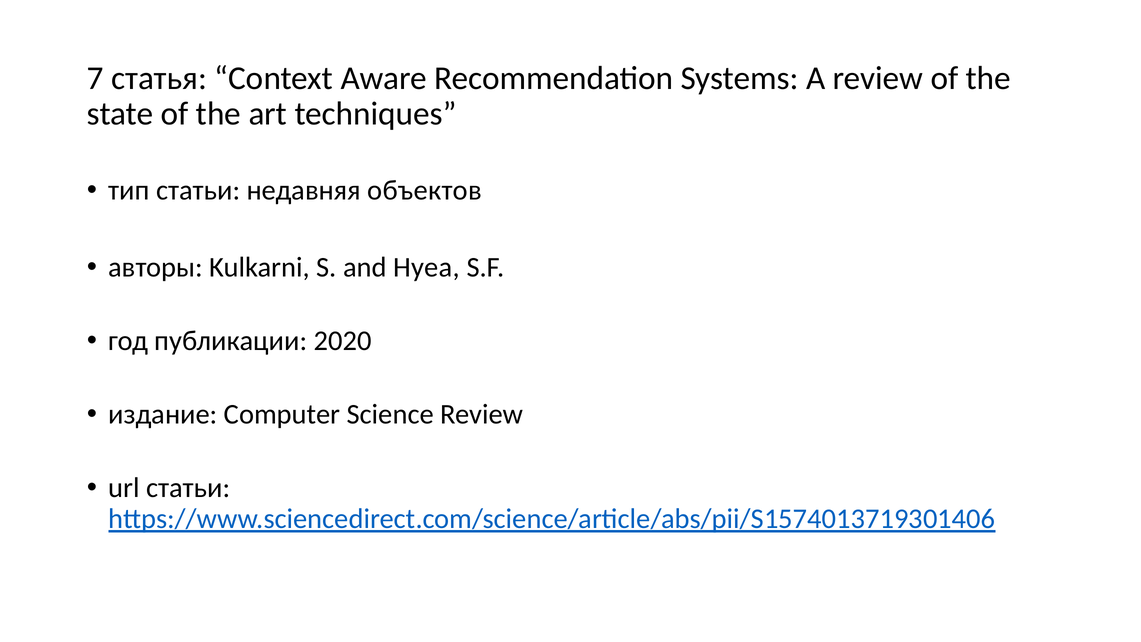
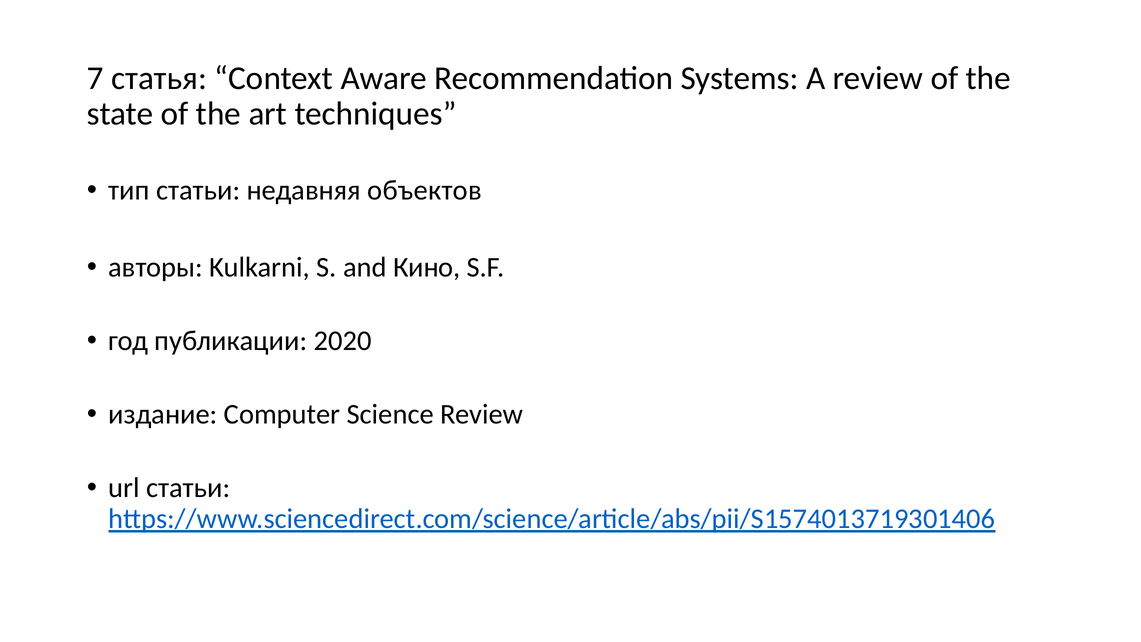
Hyea: Hyea -> Кино
